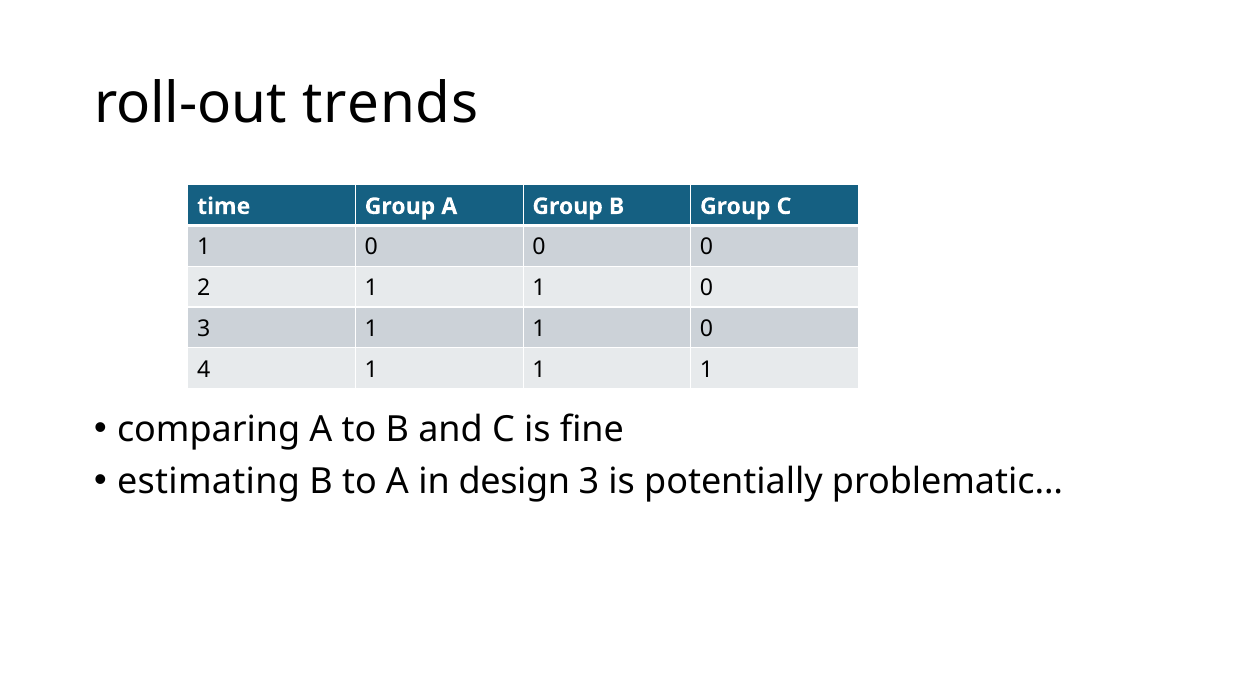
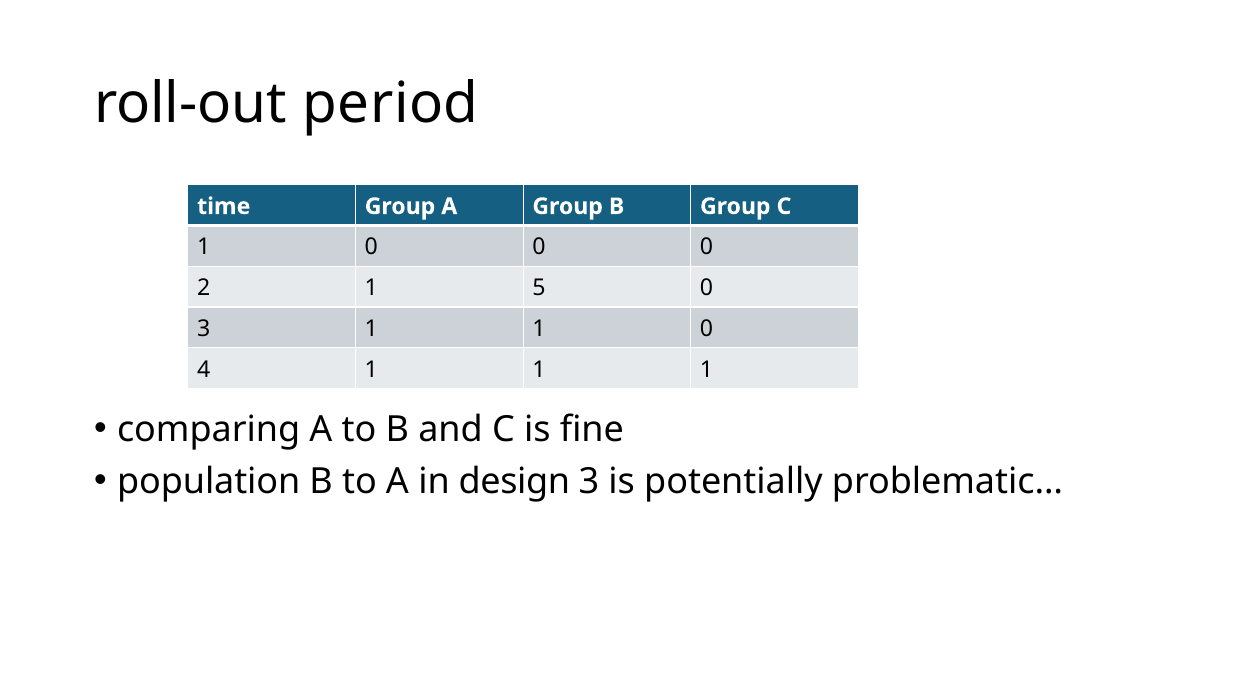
trends: trends -> period
2 1 1: 1 -> 5
estimating: estimating -> population
